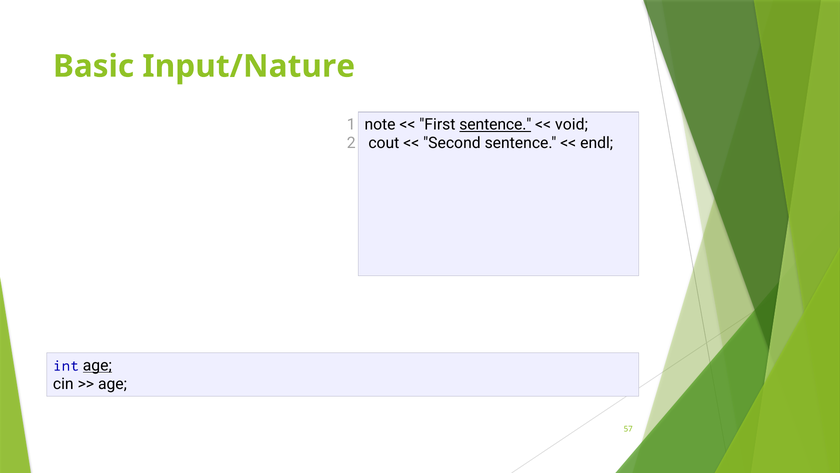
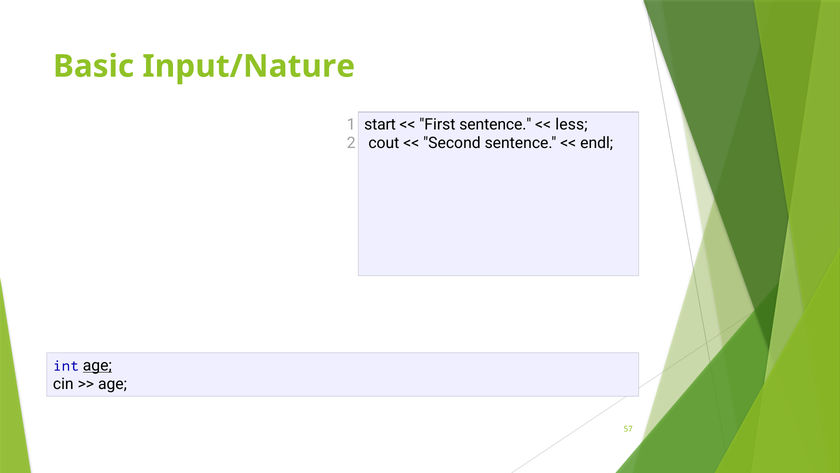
note: note -> start
sentence at (495, 124) underline: present -> none
void: void -> less
